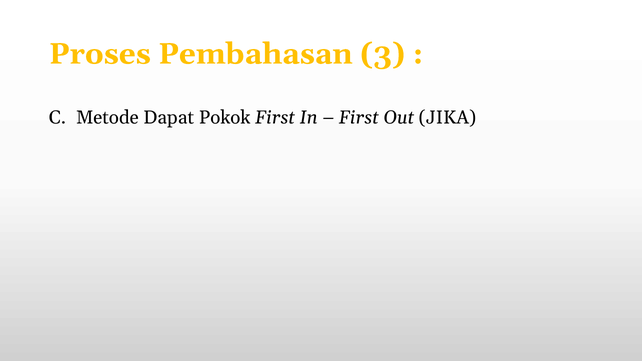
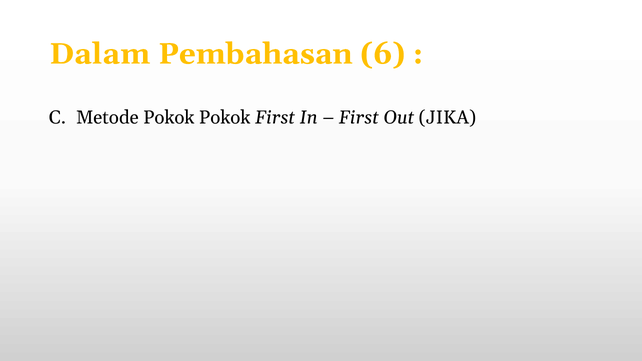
Proses: Proses -> Dalam
3: 3 -> 6
Metode Dapat: Dapat -> Pokok
